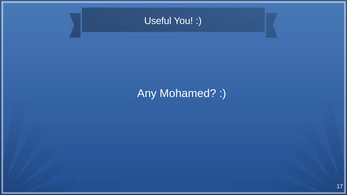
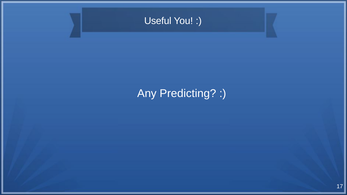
Mohamed: Mohamed -> Predicting
